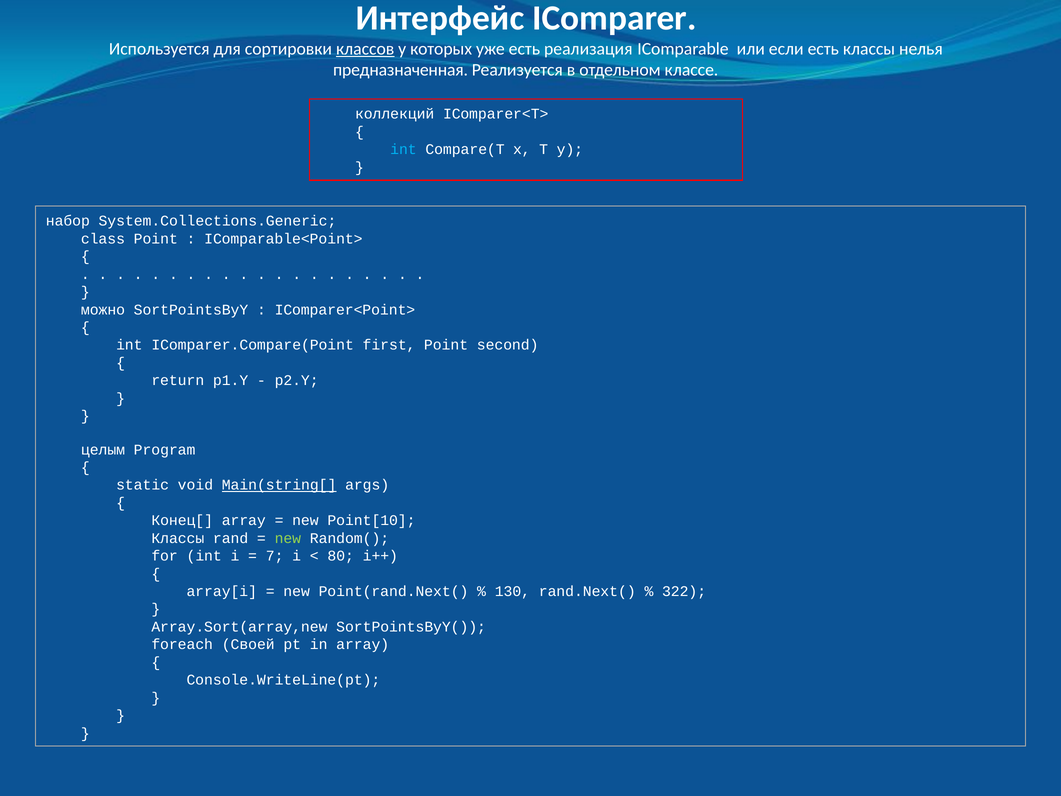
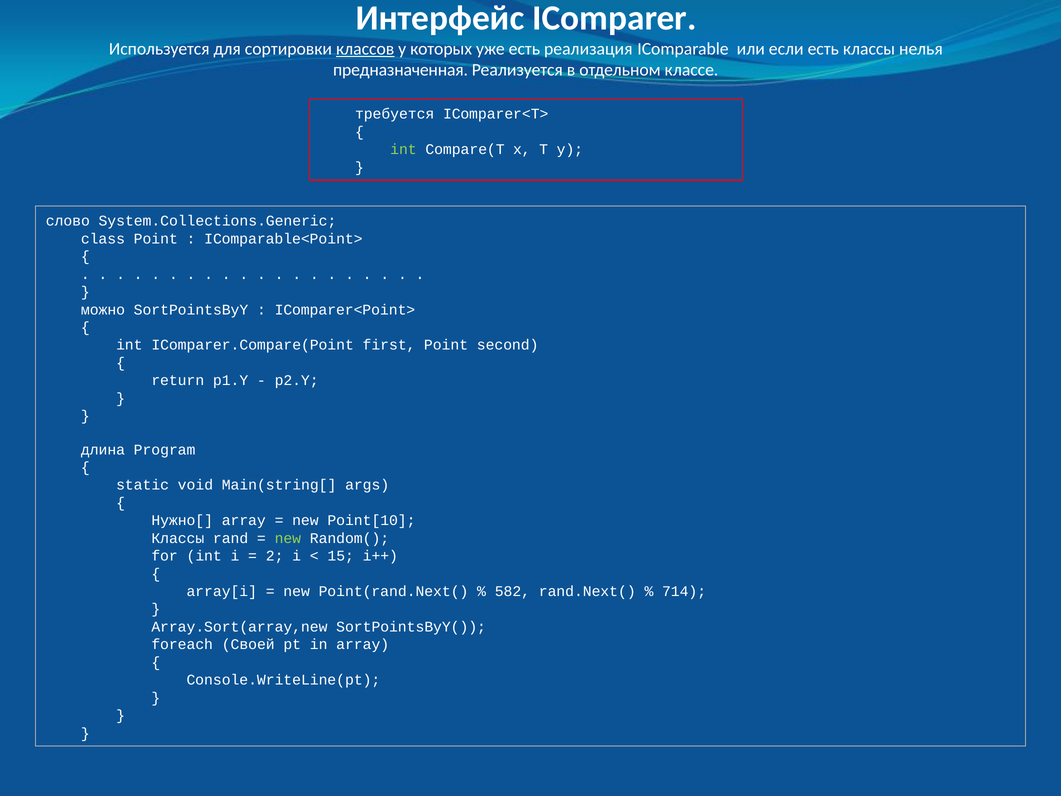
коллекций: коллекций -> требуется
int at (403, 149) colour: light blue -> light green
набор: набор -> слово
целым: целым -> длина
Main(string[ underline: present -> none
Конец[: Конец[ -> Нужно[
7: 7 -> 2
80: 80 -> 15
130: 130 -> 582
322: 322 -> 714
